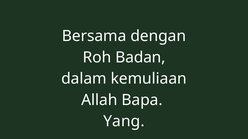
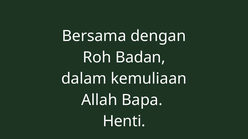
Yang: Yang -> Henti
